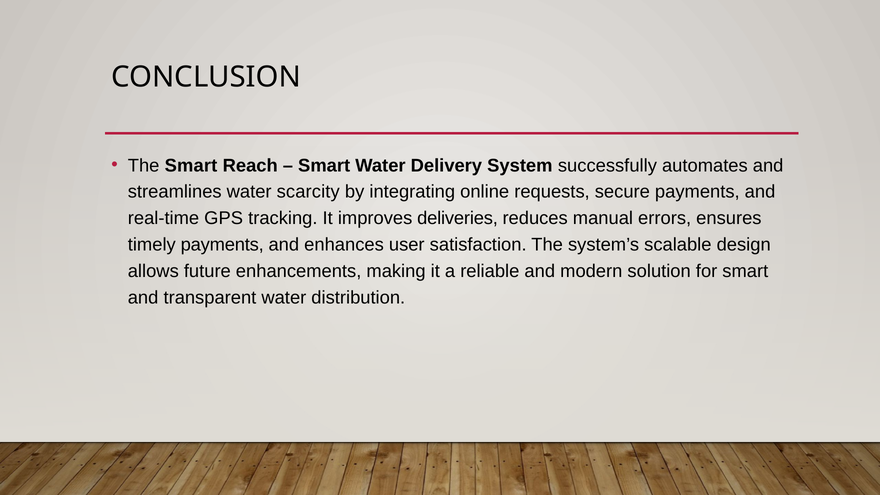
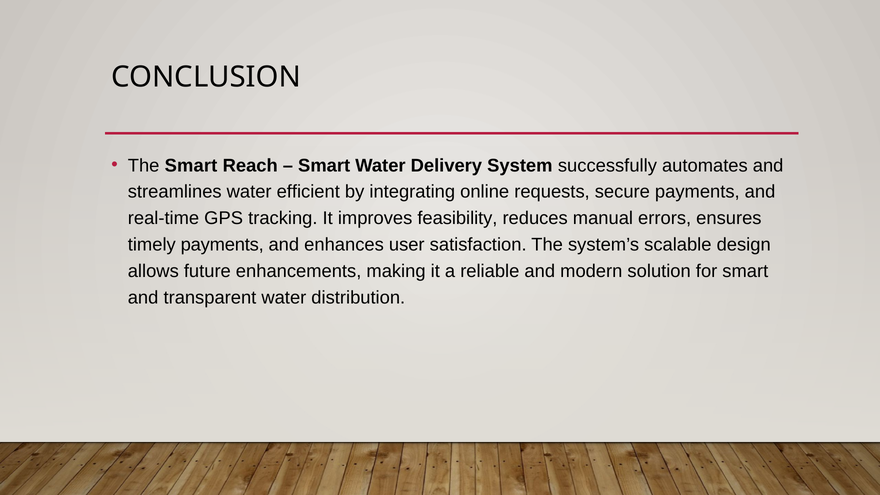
scarcity: scarcity -> efficient
deliveries: deliveries -> feasibility
